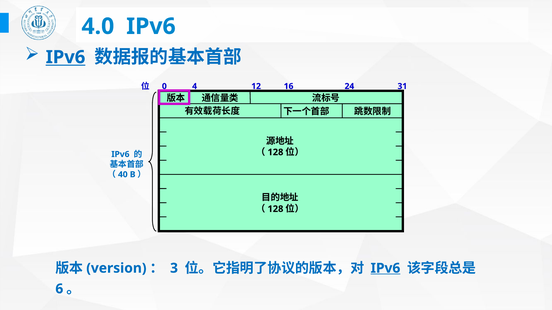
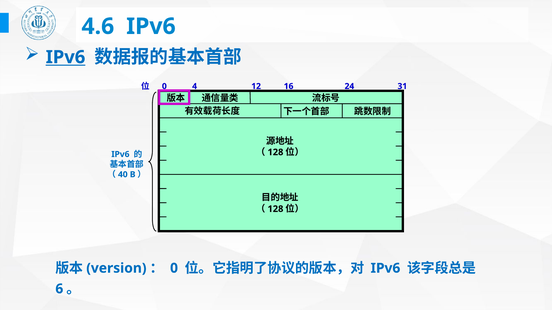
4.0: 4.0 -> 4.6
3 at (174, 269): 3 -> 0
IPv6 at (385, 269) underline: present -> none
